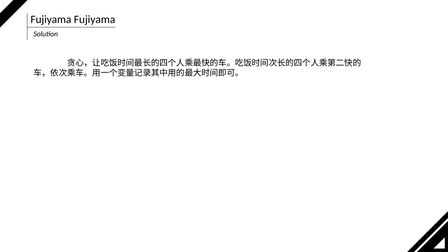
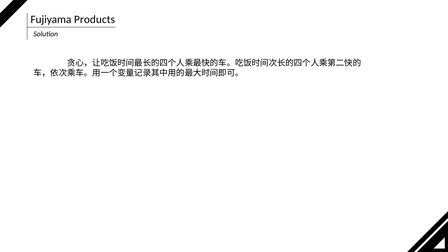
Fujiyama Fujiyama: Fujiyama -> Products
